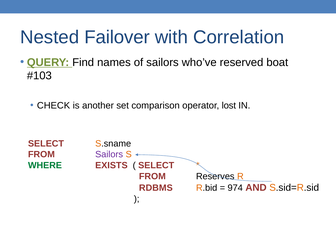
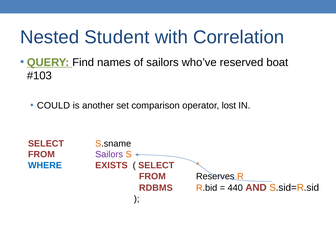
Failover: Failover -> Student
CHECK: CHECK -> COULD
WHERE colour: green -> blue
974: 974 -> 440
